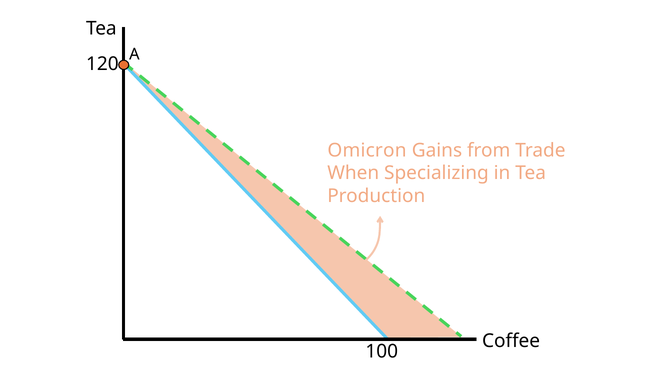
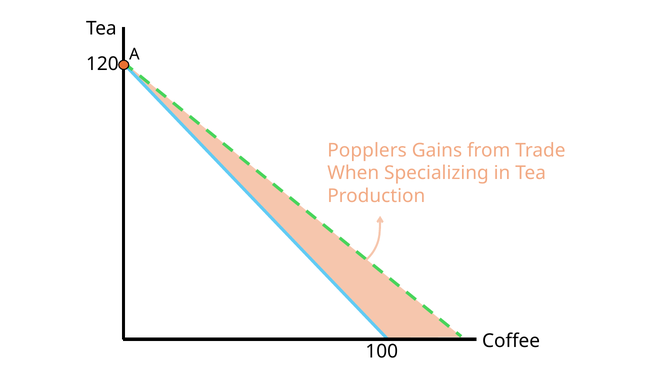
Omicron: Omicron -> Popplers
